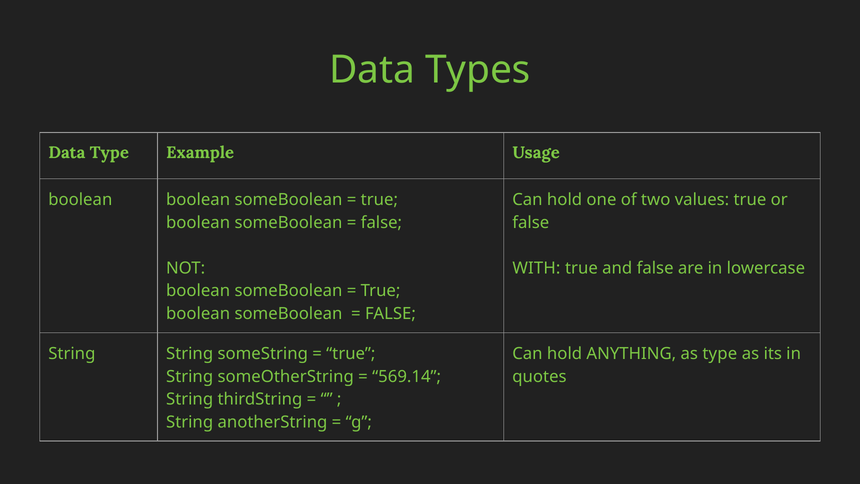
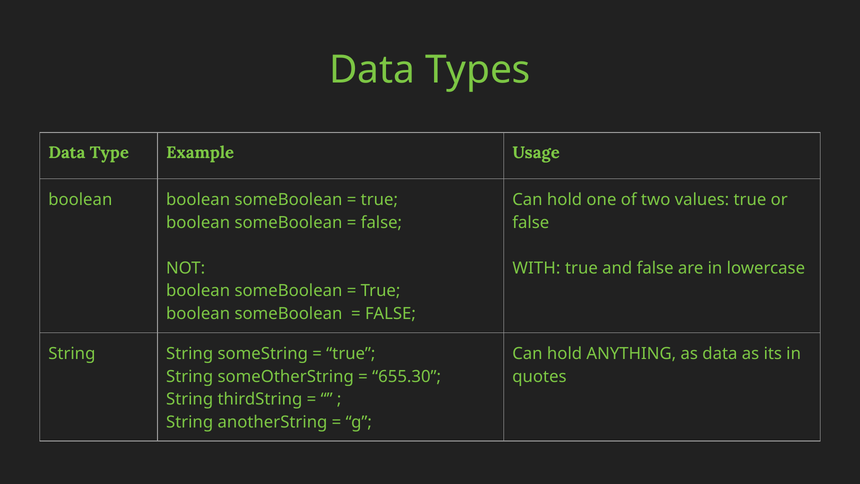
as type: type -> data
569.14: 569.14 -> 655.30
